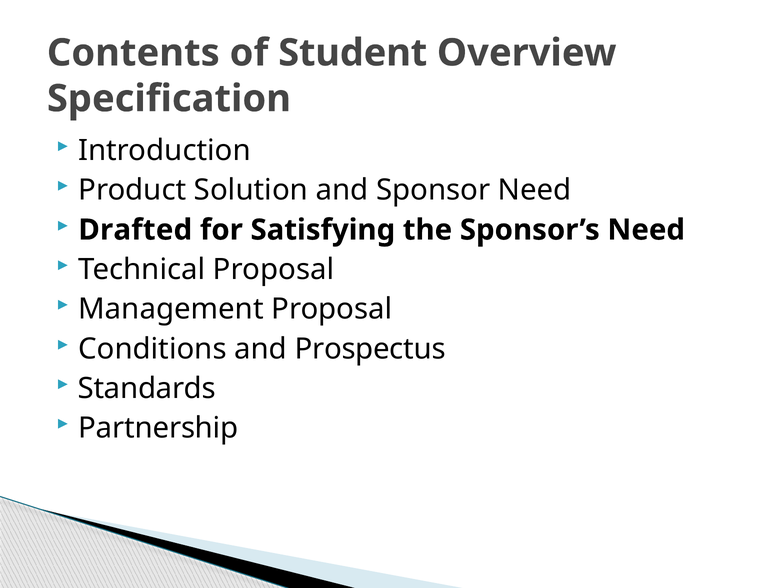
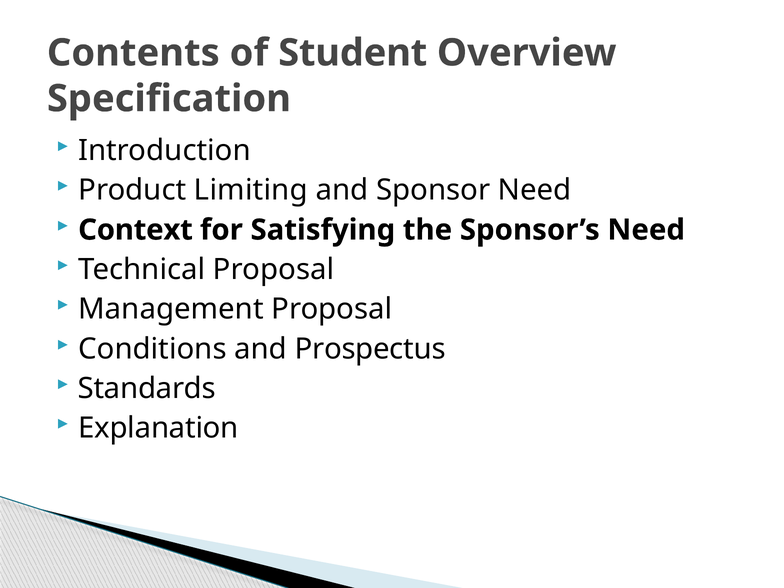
Solution: Solution -> Limiting
Drafted: Drafted -> Context
Partnership: Partnership -> Explanation
